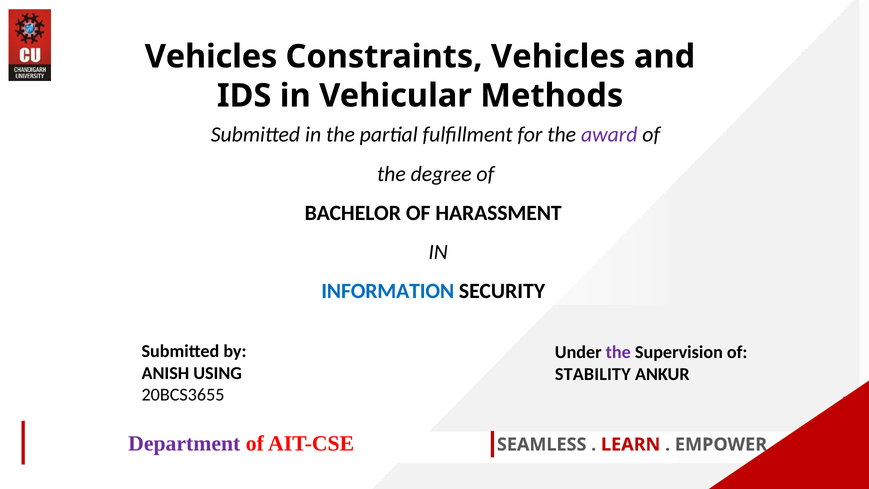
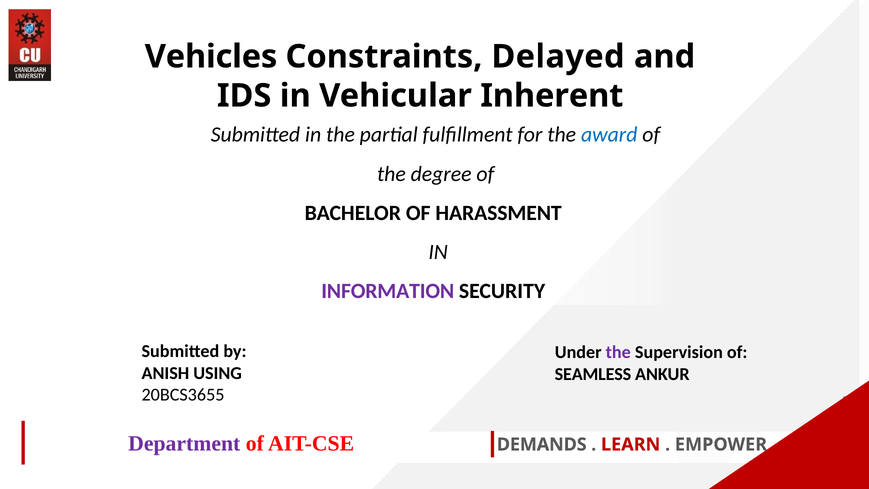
Constraints Vehicles: Vehicles -> Delayed
Methods: Methods -> Inherent
award colour: purple -> blue
INFORMATION colour: blue -> purple
STABILITY: STABILITY -> SEAMLESS
SEAMLESS: SEAMLESS -> DEMANDS
